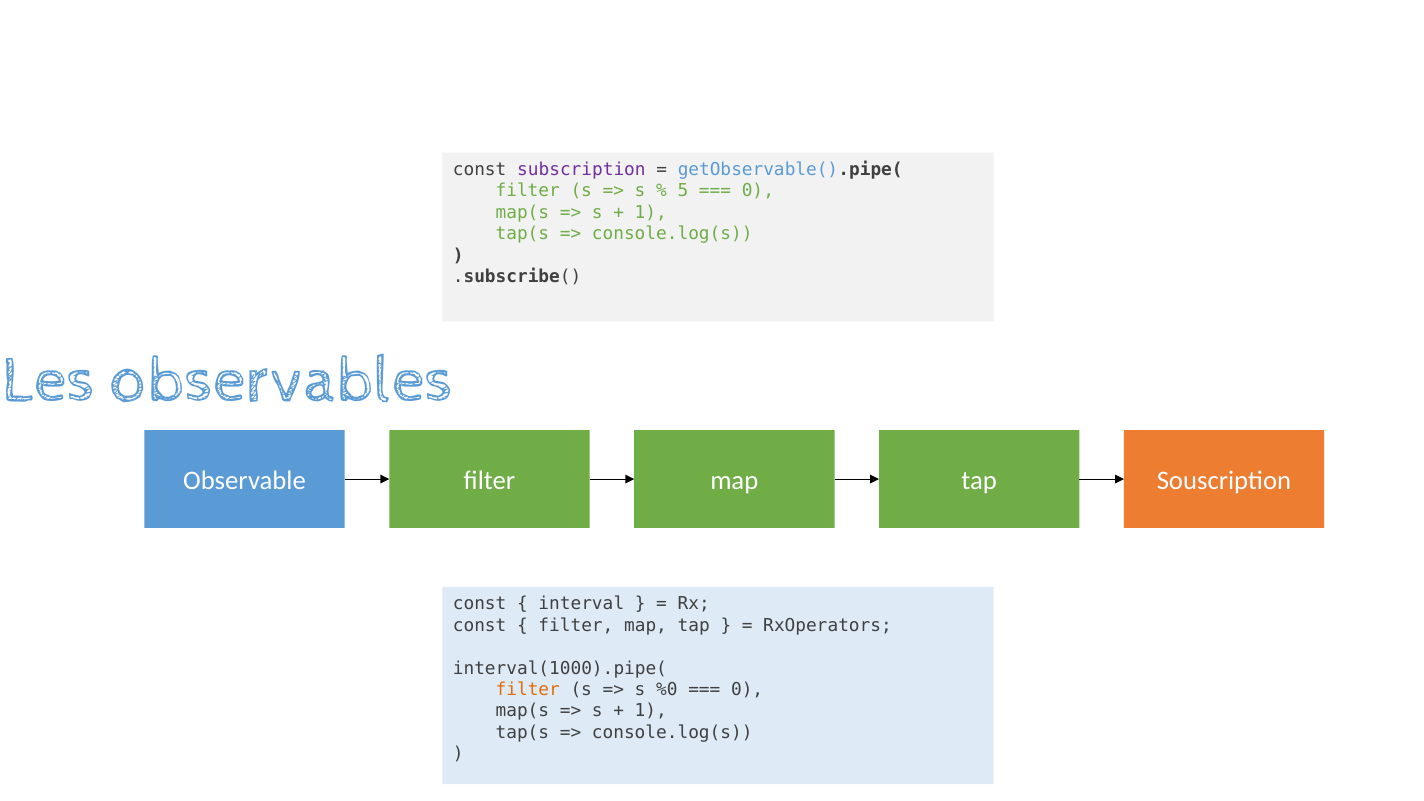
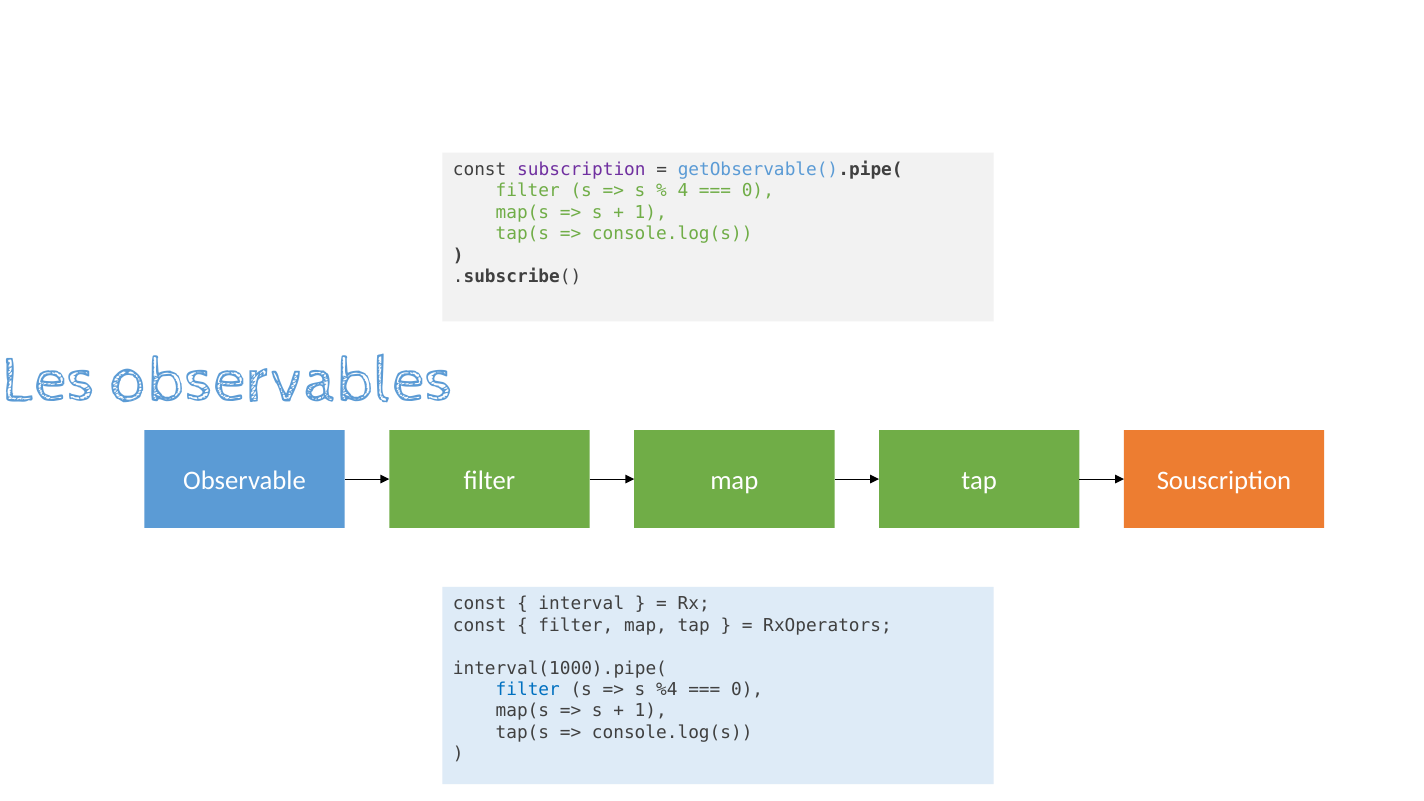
5: 5 -> 4
filter at (528, 690) colour: orange -> blue
%0: %0 -> %4
